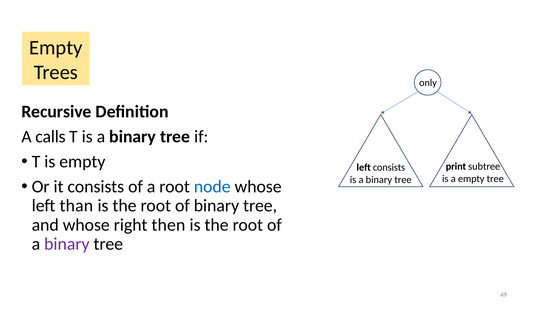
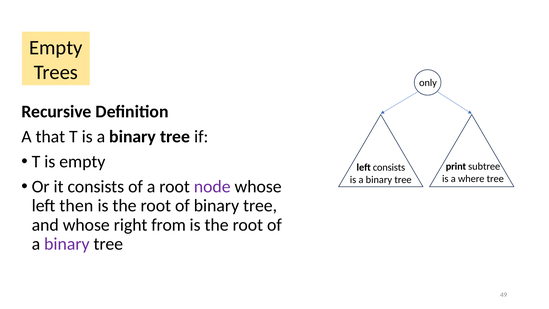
calls: calls -> that
a empty: empty -> where
node colour: blue -> purple
than: than -> then
then: then -> from
